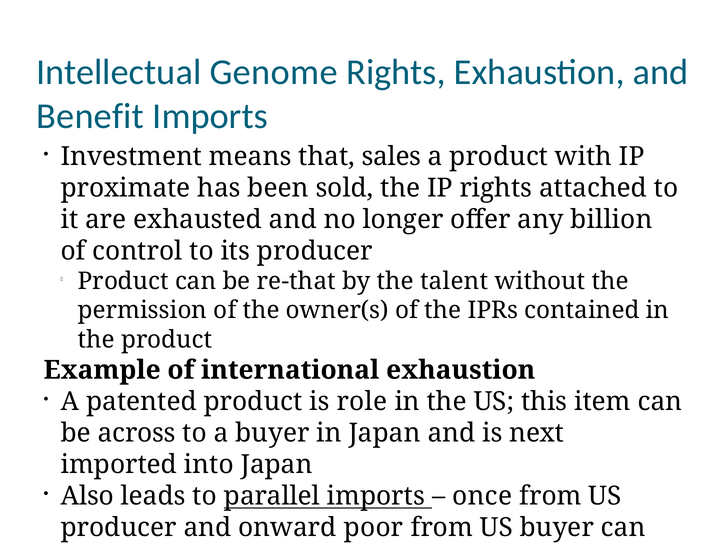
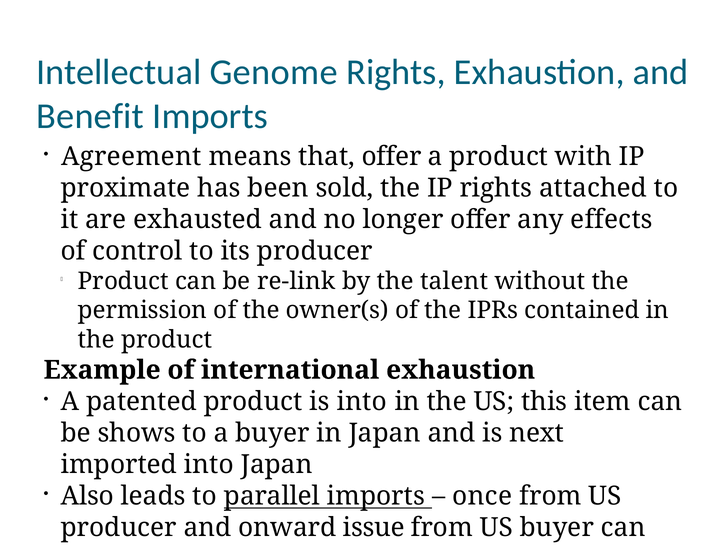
Investment: Investment -> Agreement
that sales: sales -> offer
billion: billion -> effects
re-that: re-that -> re-link
is role: role -> into
across: across -> shows
poor: poor -> issue
